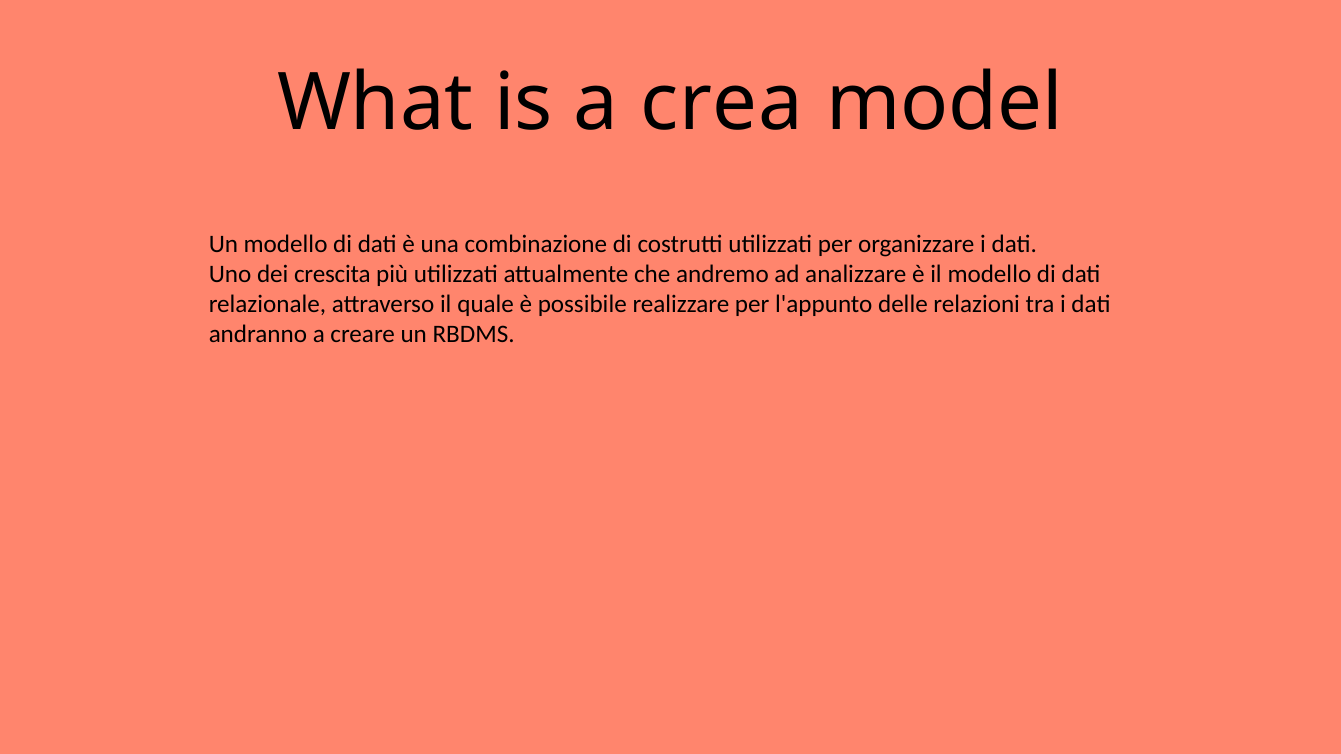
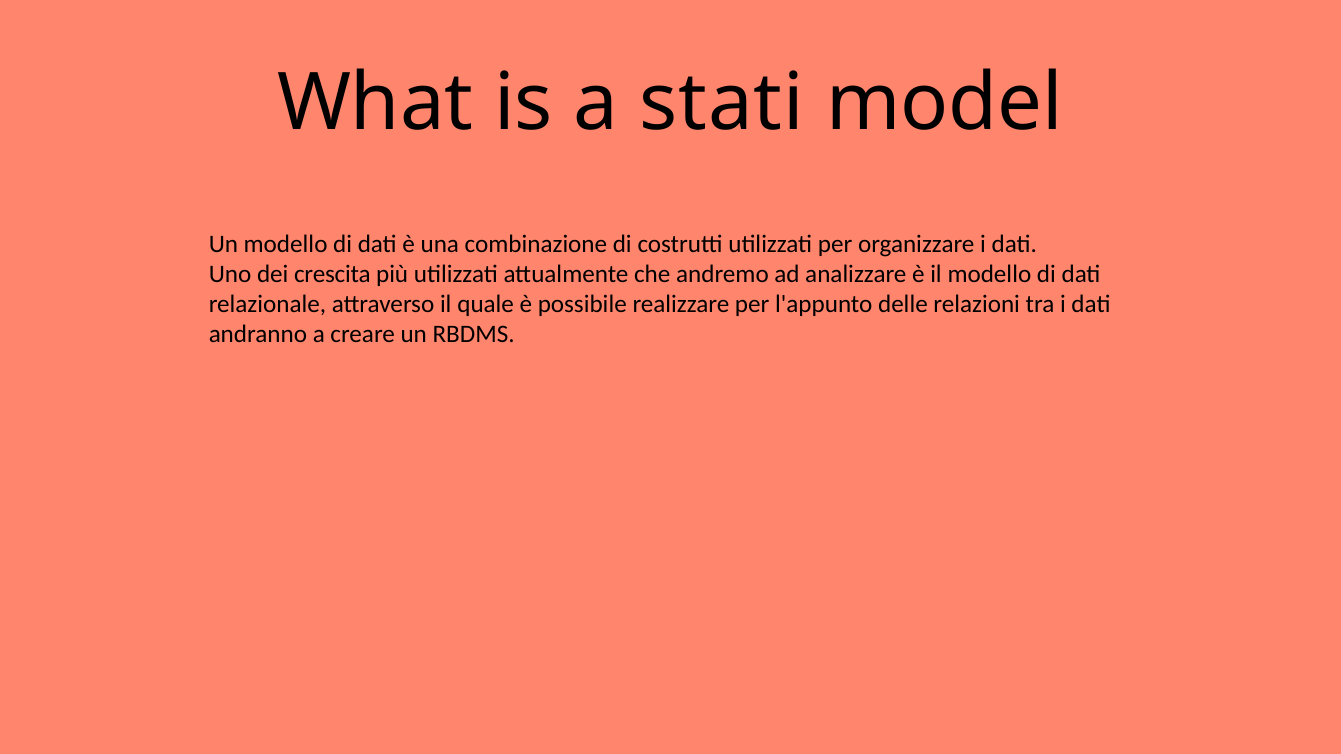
crea: crea -> stati
